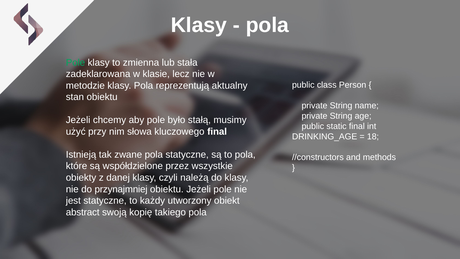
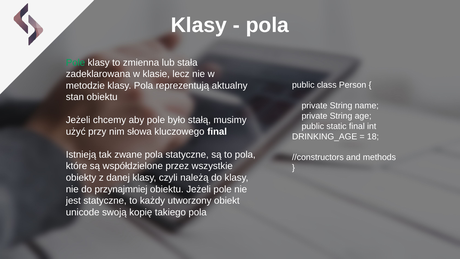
abstract: abstract -> unicode
